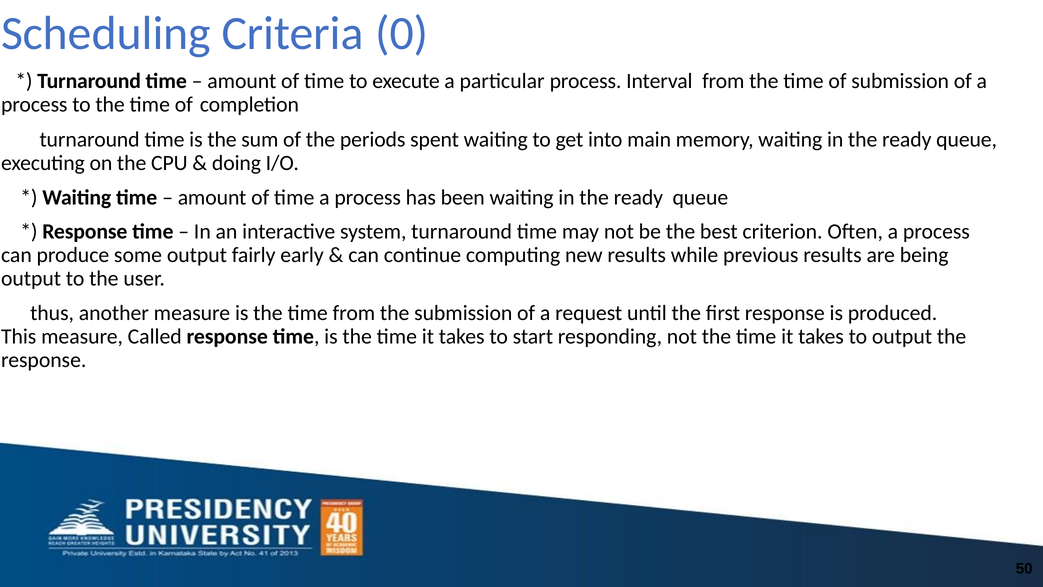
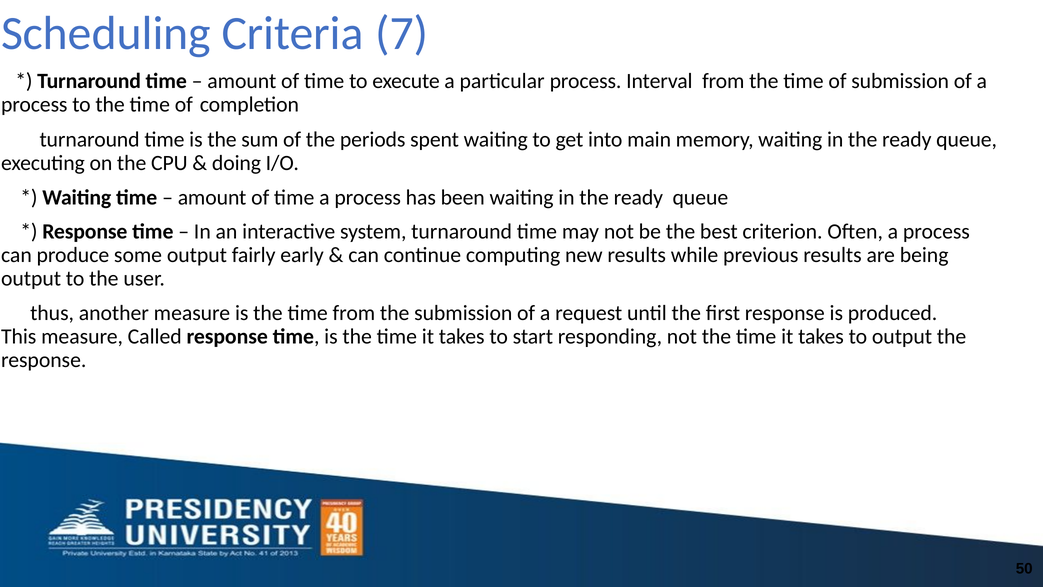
0: 0 -> 7
